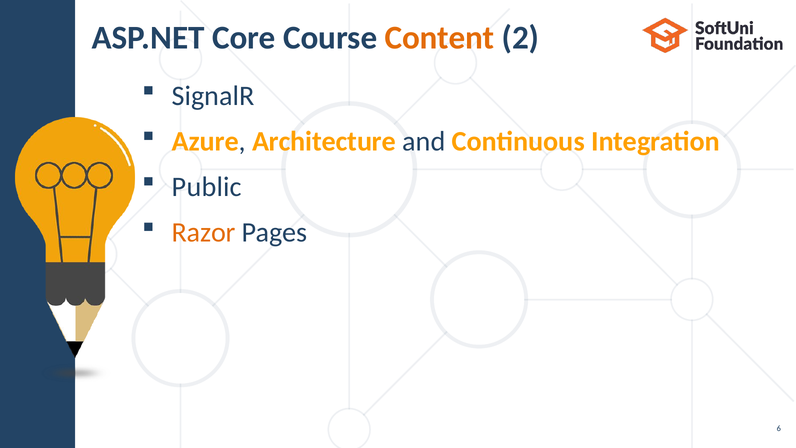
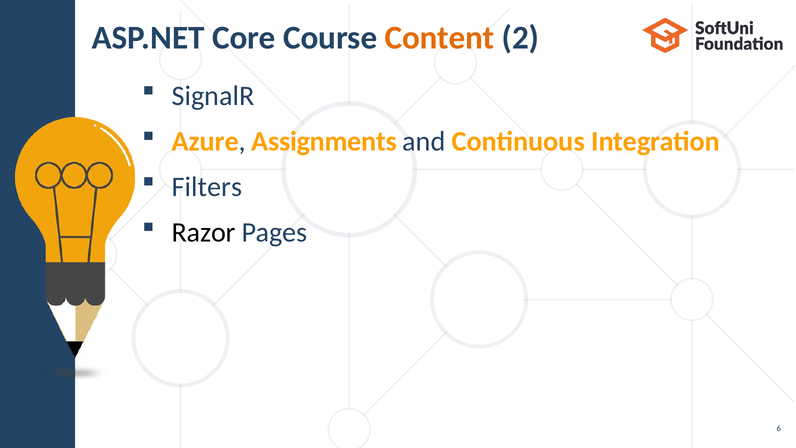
Architecture: Architecture -> Assignments
Public: Public -> Filters
Razor colour: orange -> black
